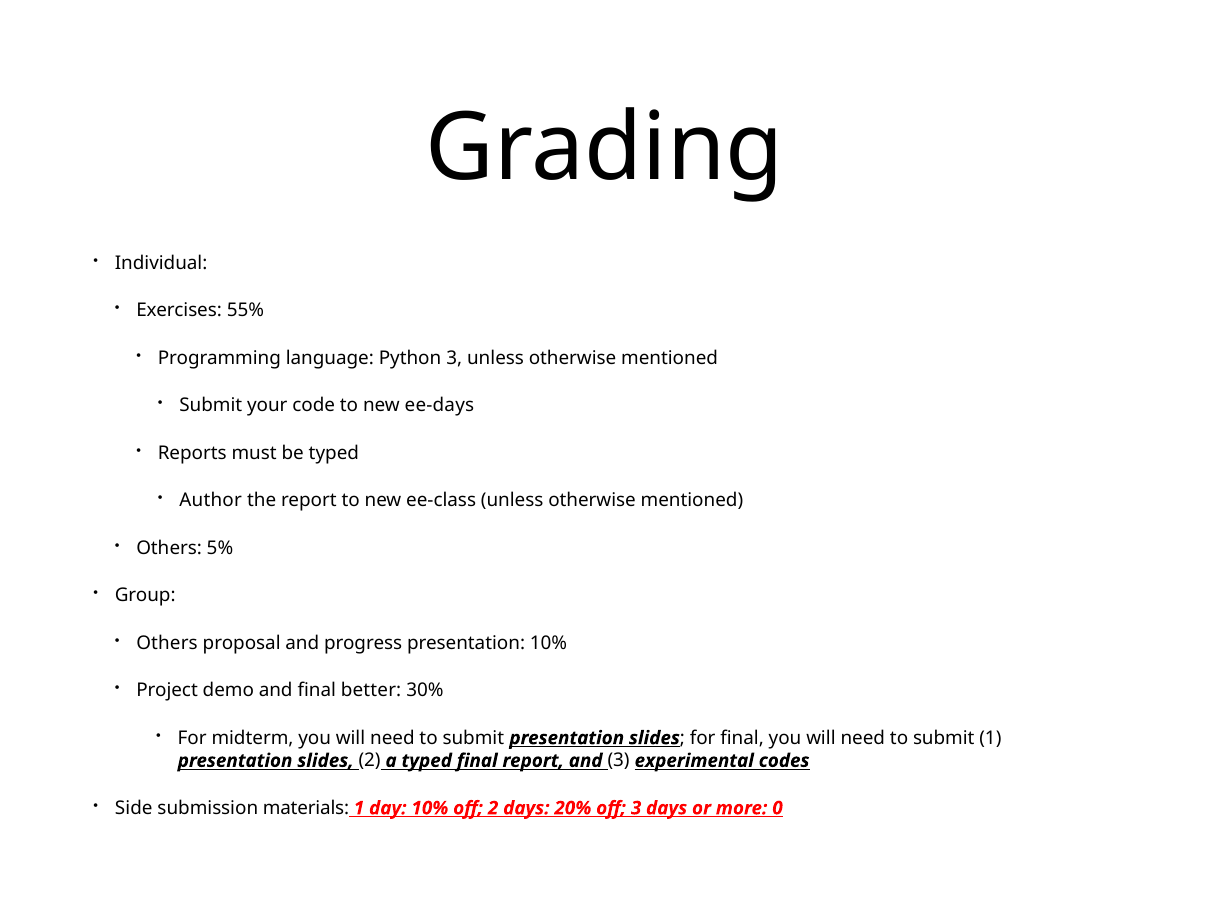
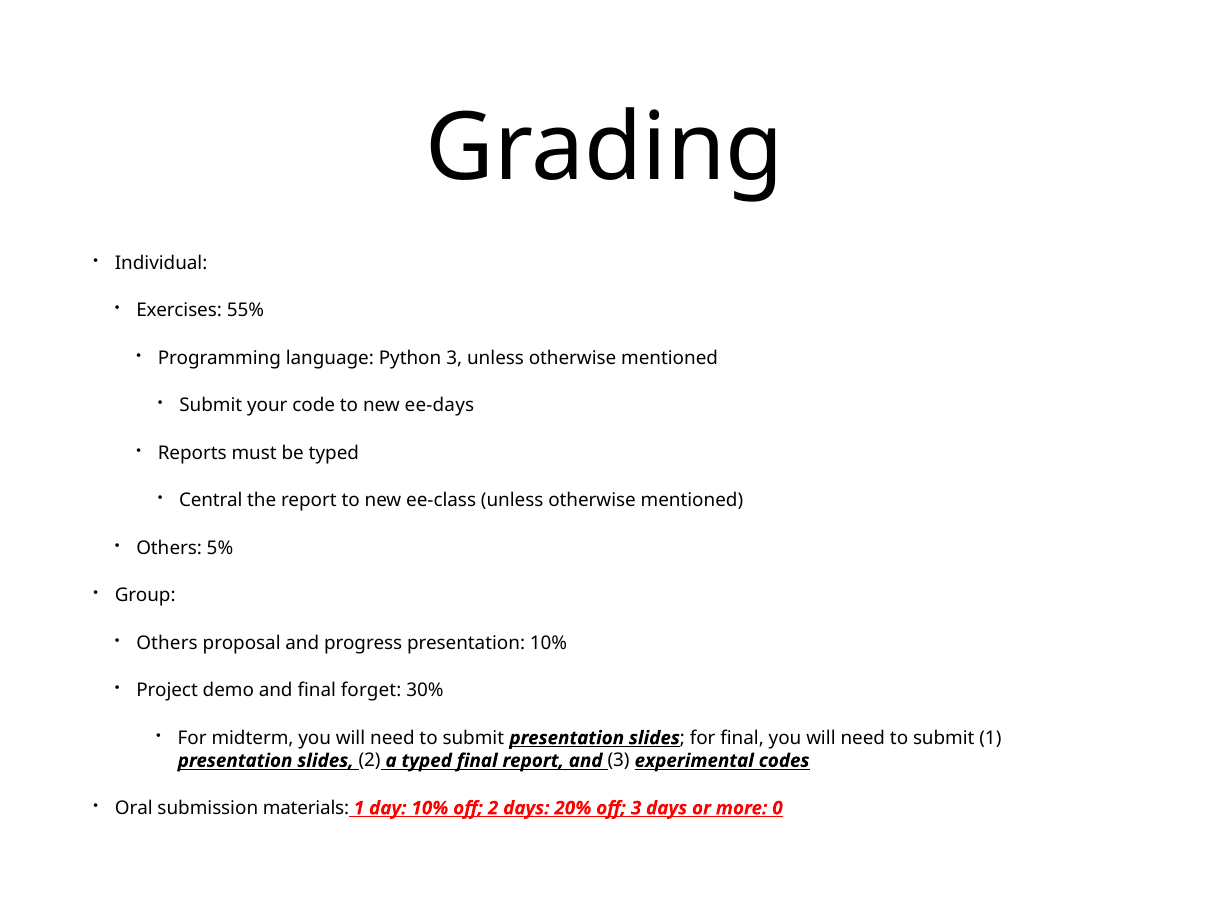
Author: Author -> Central
better: better -> forget
Side: Side -> Oral
